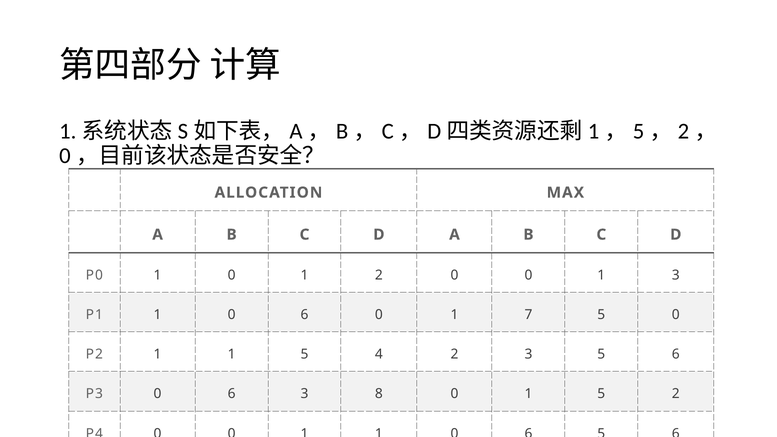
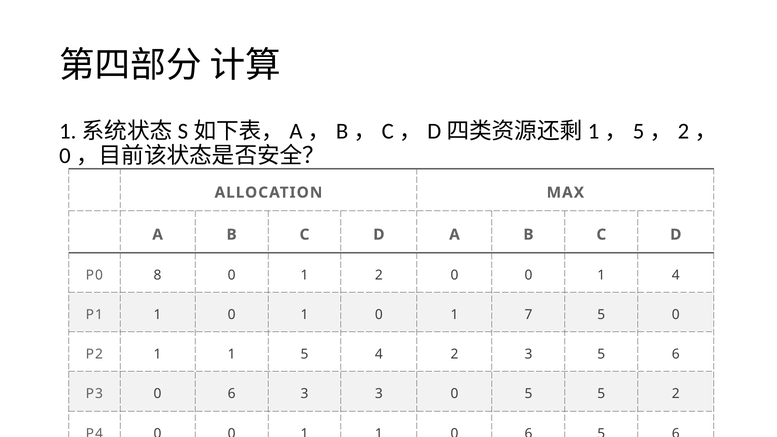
P0 1: 1 -> 8
1 3: 3 -> 4
P1 1 0 6: 6 -> 1
3 8: 8 -> 3
1 at (528, 394): 1 -> 5
